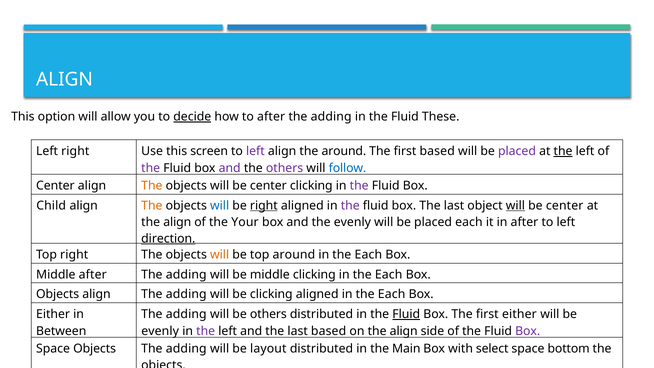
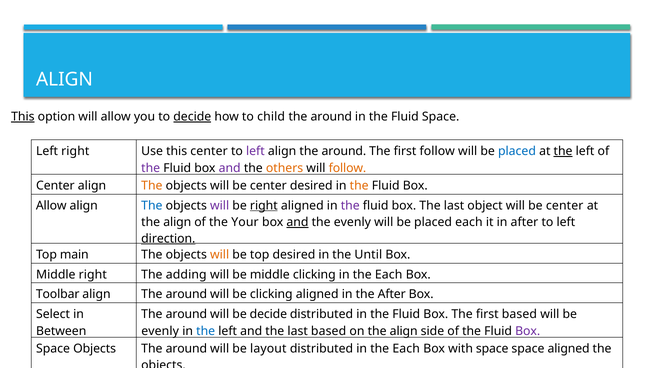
This at (23, 117) underline: none -> present
to after: after -> child
adding at (331, 117): adding -> around
Fluid These: These -> Space
this screen: screen -> center
first based: based -> follow
placed at (517, 151) colour: purple -> blue
others at (285, 168) colour: purple -> orange
follow at (347, 168) colour: blue -> orange
center clicking: clicking -> desired
the at (359, 186) colour: purple -> orange
Child at (51, 205): Child -> Allow
The at (152, 205) colour: orange -> blue
will at (220, 205) colour: blue -> purple
will at (515, 205) underline: present -> none
and at (297, 222) underline: none -> present
Top right: right -> main
top around: around -> desired
Each at (368, 255): Each -> Until
Middle after: after -> right
Objects at (58, 294): Objects -> Toolbar
adding at (186, 294): adding -> around
aligned in the Each: Each -> After
Either at (53, 314): Either -> Select
adding at (186, 314): adding -> around
be others: others -> decide
Fluid at (406, 314) underline: present -> none
first either: either -> based
the at (206, 331) colour: purple -> blue
adding at (186, 349): adding -> around
distributed in the Main: Main -> Each
with select: select -> space
space bottom: bottom -> aligned
